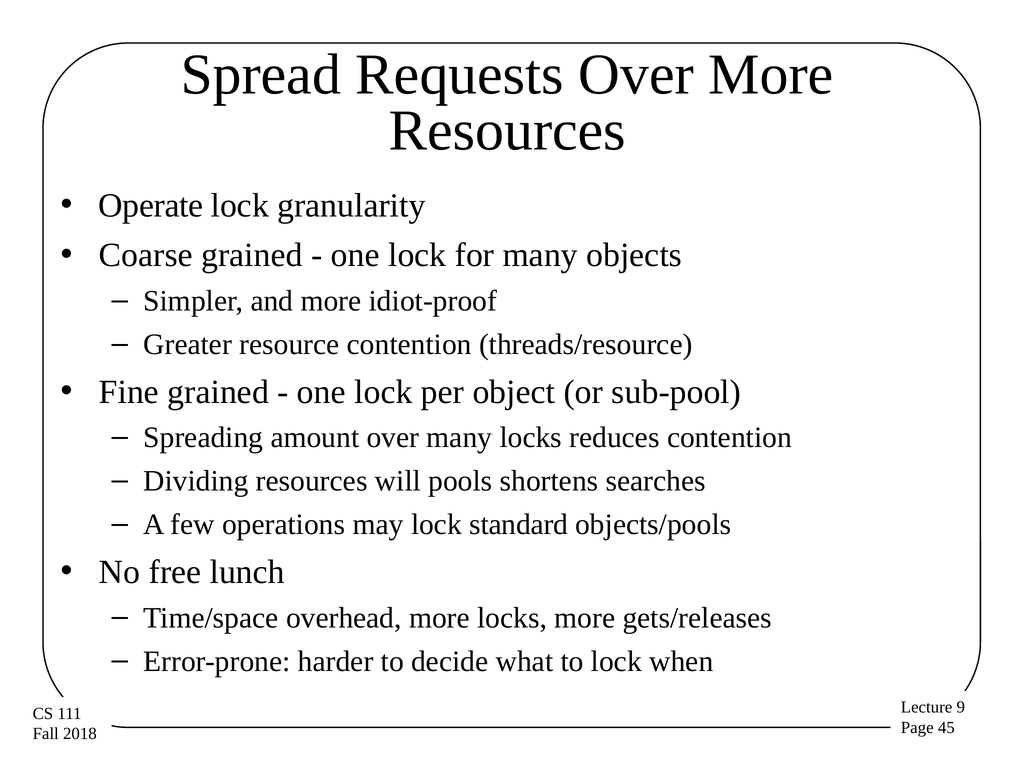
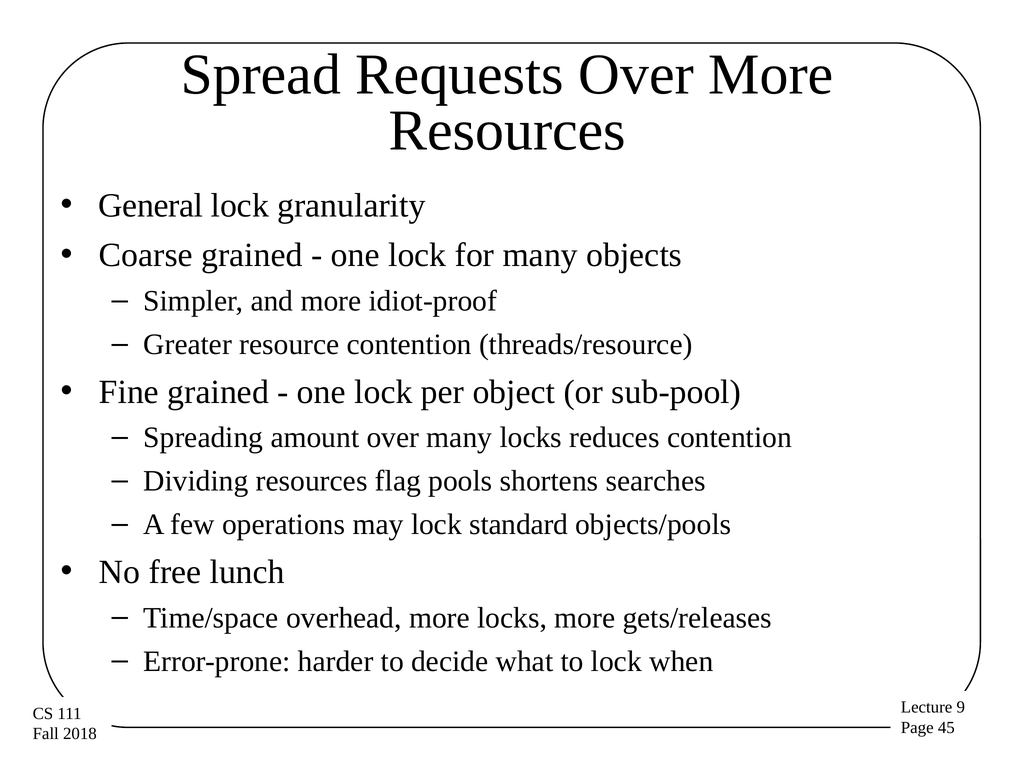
Operate: Operate -> General
will: will -> flag
